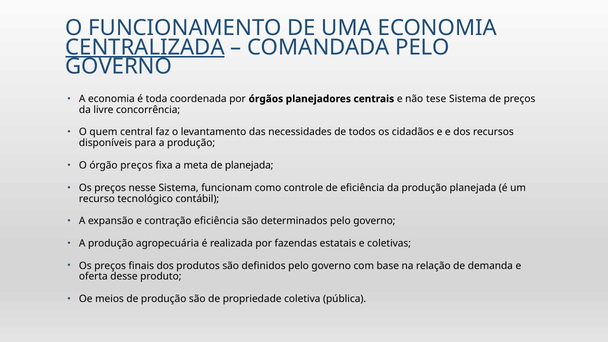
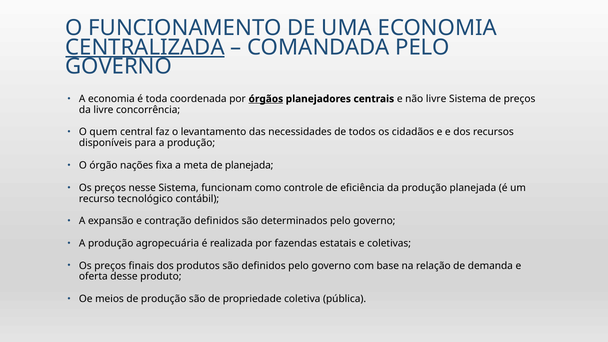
órgãos underline: none -> present
não tese: tese -> livre
órgão preços: preços -> nações
contração eficiência: eficiência -> definidos
